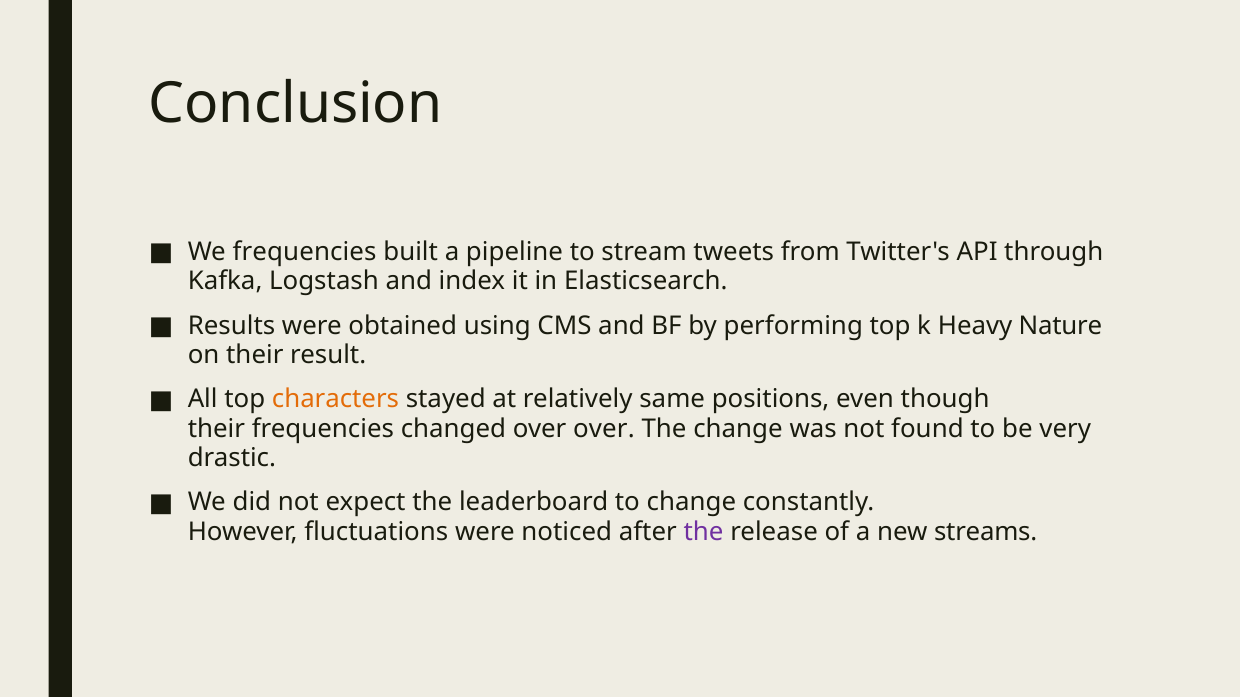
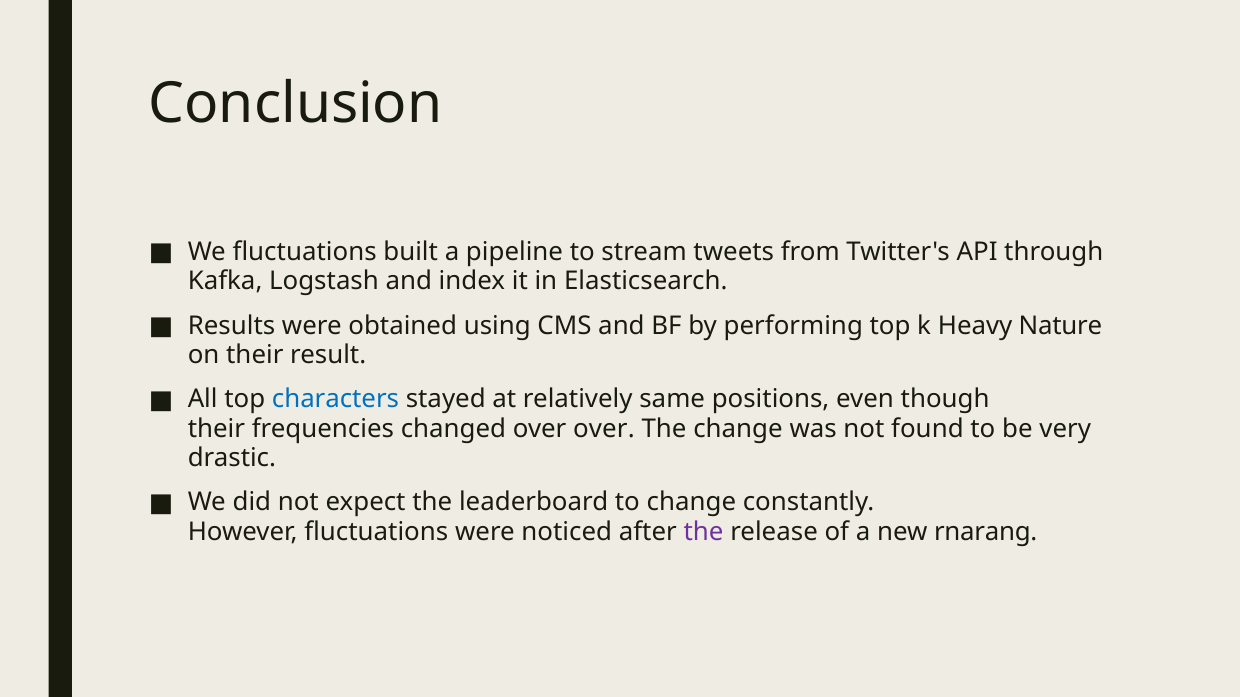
We frequencies: frequencies -> fluctuations
characters colour: orange -> blue
streams: streams -> rnarang
